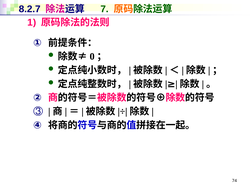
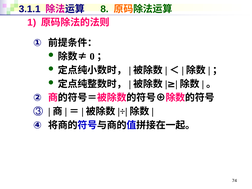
8.2.7: 8.2.7 -> 3.1.1
7: 7 -> 8
